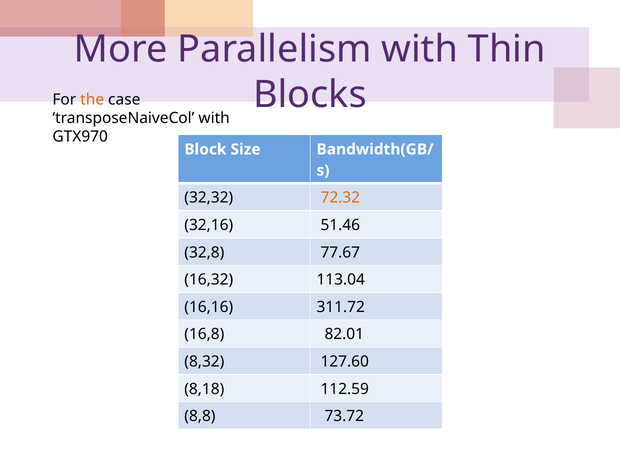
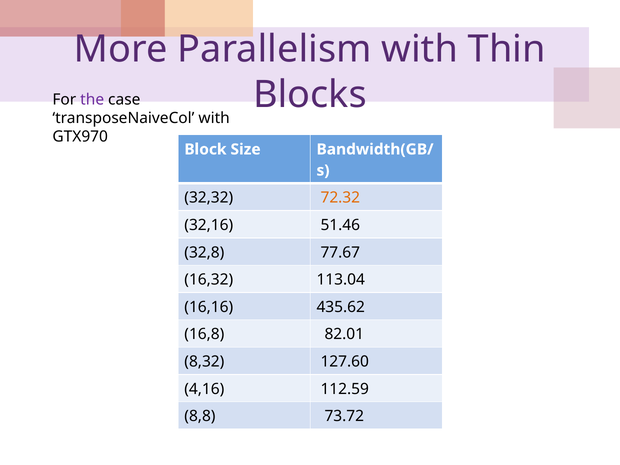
the colour: orange -> purple
311.72: 311.72 -> 435.62
8,18: 8,18 -> 4,16
